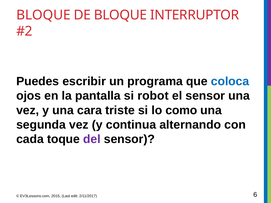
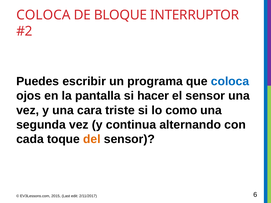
BLOQUE at (43, 15): BLOQUE -> COLOCA
robot: robot -> hacer
del colour: purple -> orange
